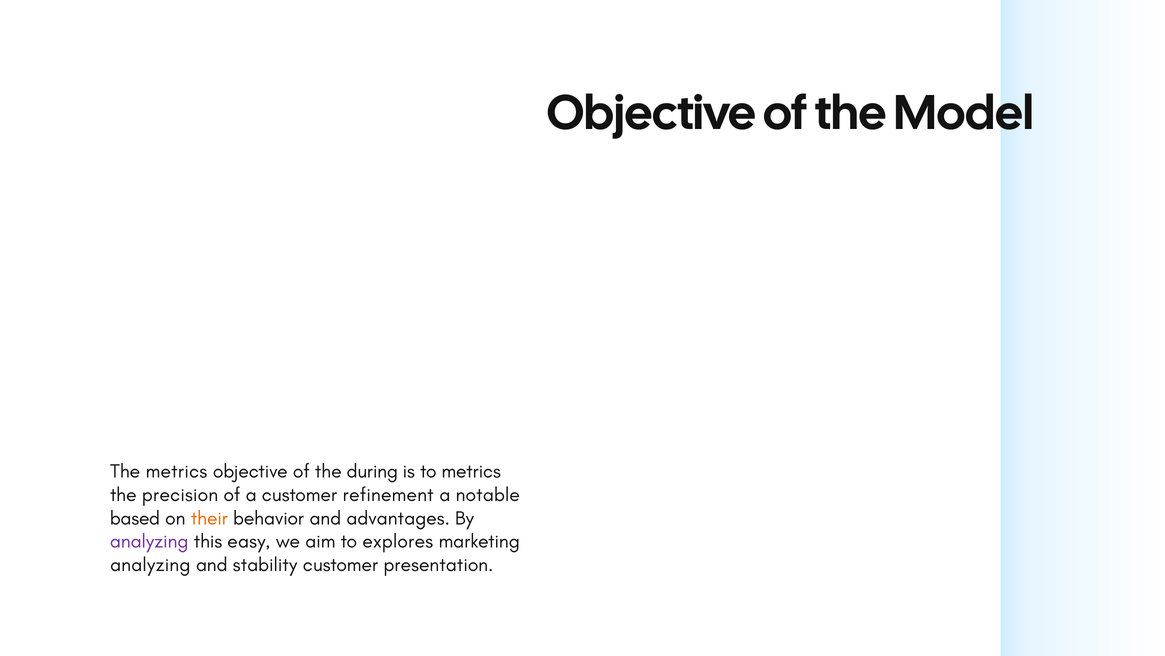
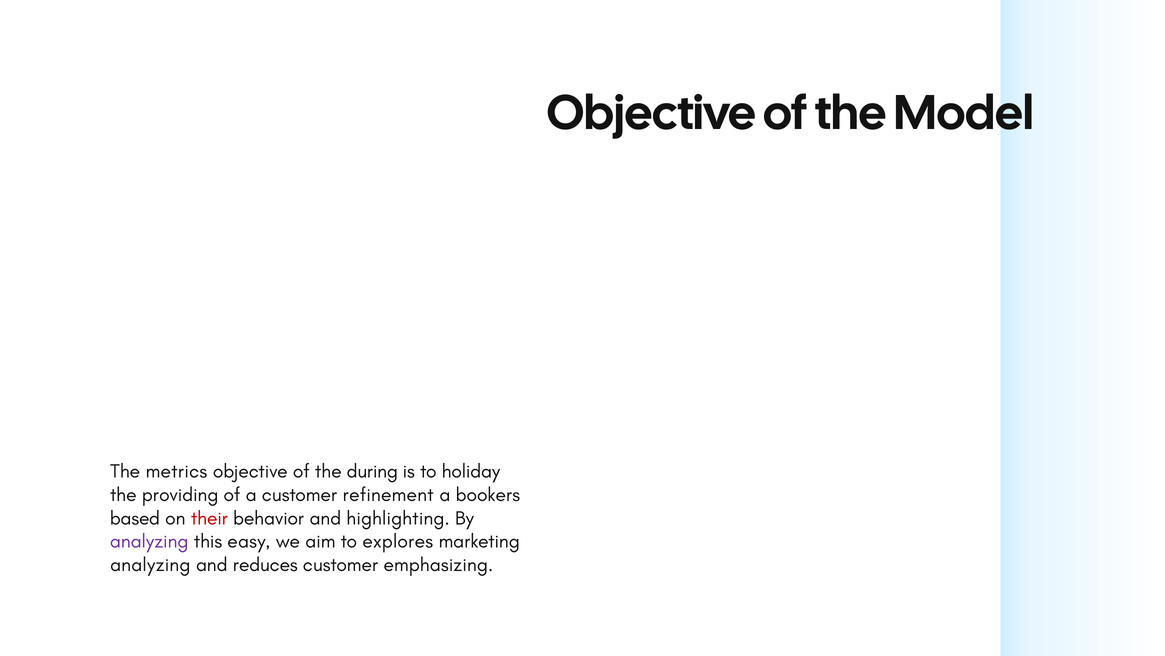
to metrics: metrics -> holiday
precision: precision -> providing
notable: notable -> bookers
their colour: orange -> red
advantages: advantages -> highlighting
stability: stability -> reduces
presentation: presentation -> emphasizing
